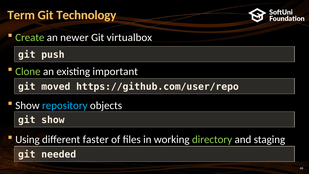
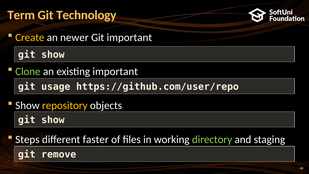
Create colour: light green -> yellow
Git virtualbox: virtualbox -> important
push at (53, 55): push -> show
moved: moved -> usage
repository colour: light blue -> yellow
Using: Using -> Steps
needed: needed -> remove
